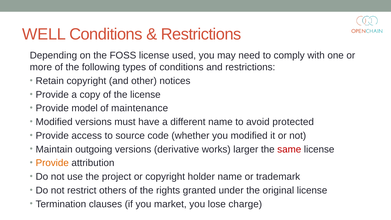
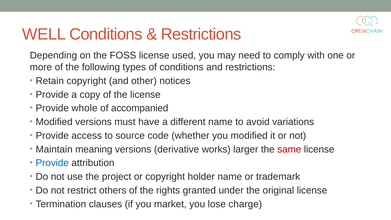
model: model -> whole
maintenance: maintenance -> accompanied
protected: protected -> variations
outgoing: outgoing -> meaning
Provide at (52, 163) colour: orange -> blue
